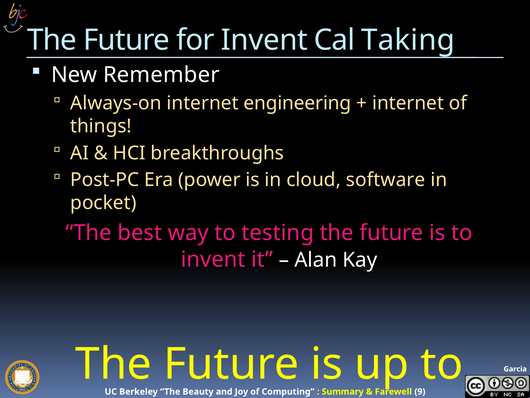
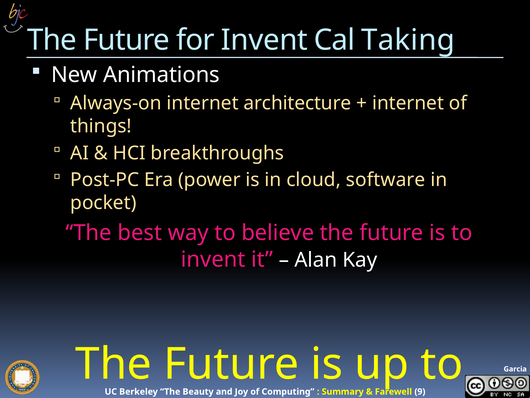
Remember: Remember -> Animations
engineering: engineering -> architecture
testing: testing -> believe
